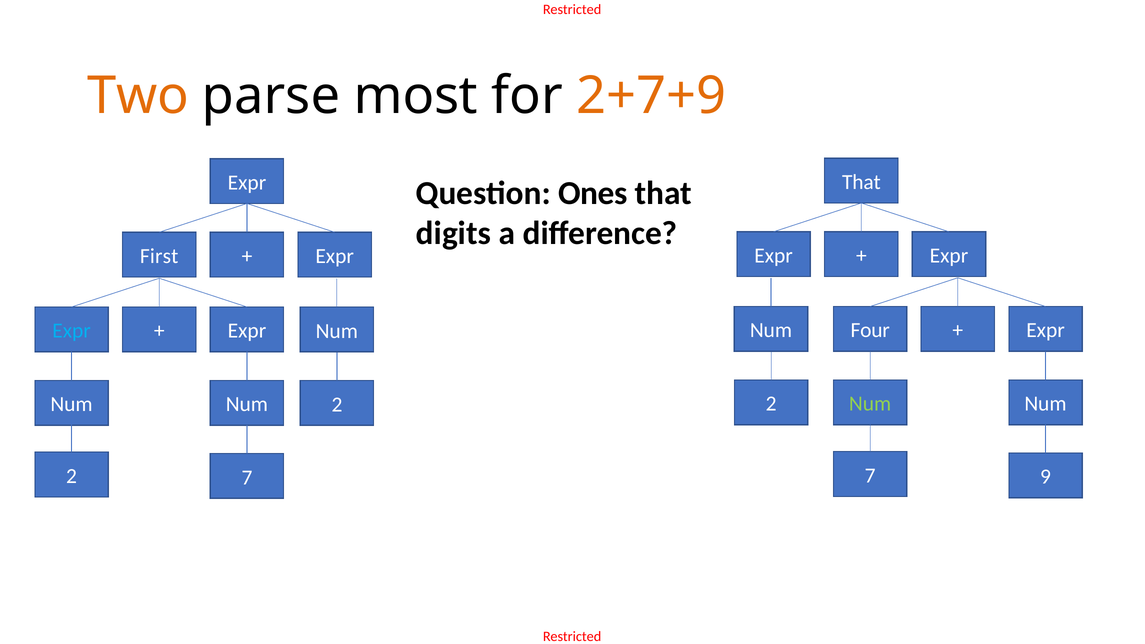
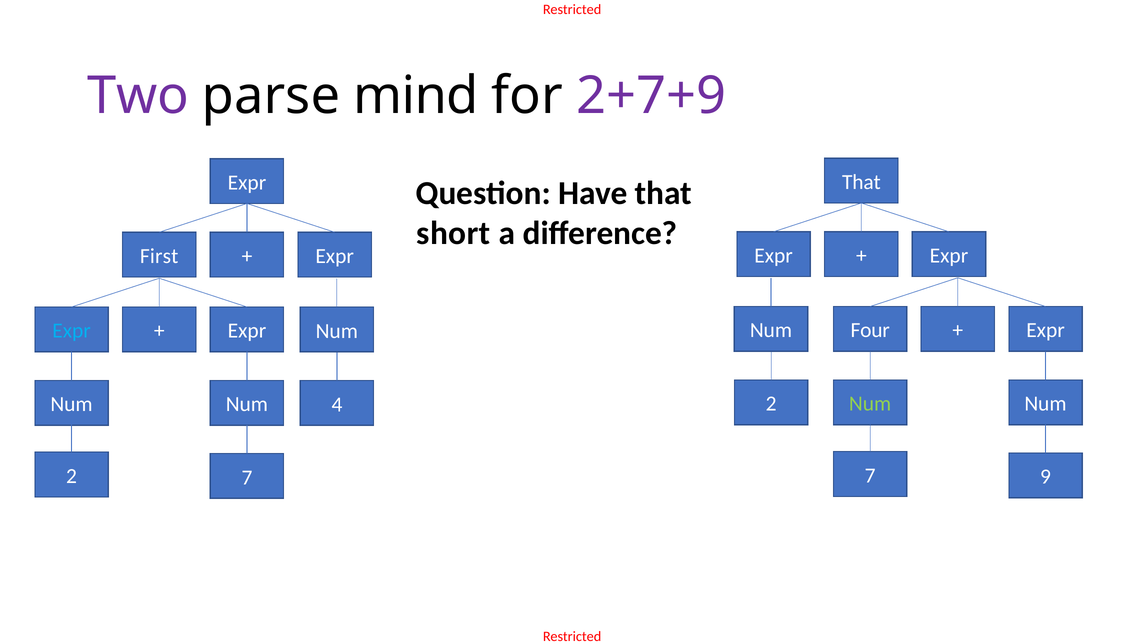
Two colour: orange -> purple
most: most -> mind
2+7+9 colour: orange -> purple
Ones: Ones -> Have
digits: digits -> short
2 at (337, 404): 2 -> 4
